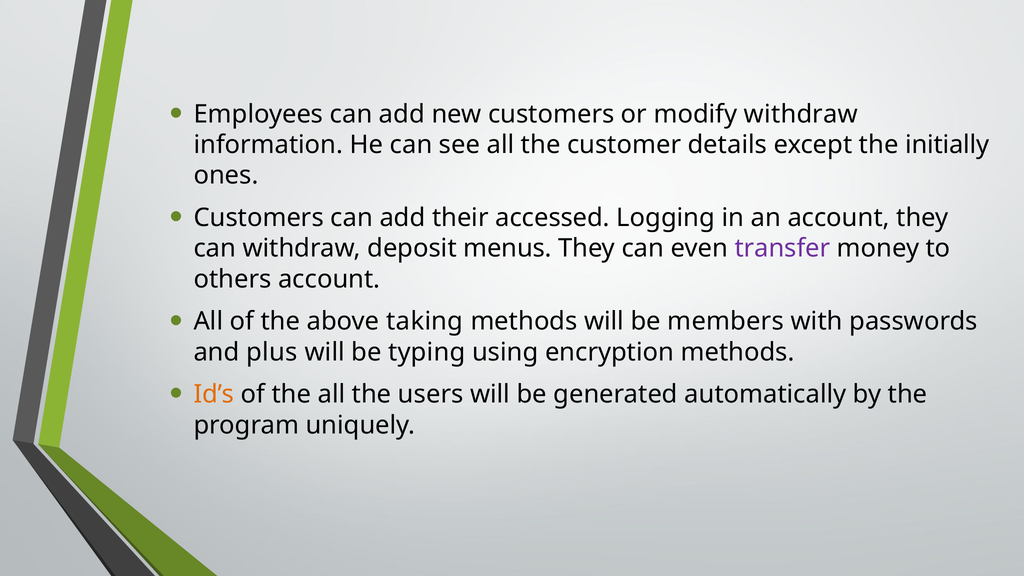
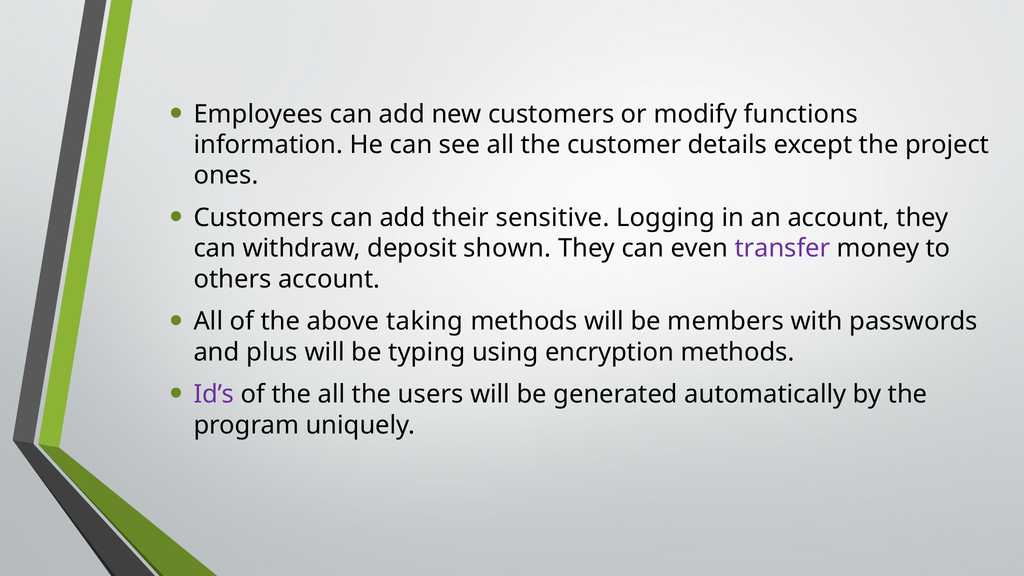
modify withdraw: withdraw -> functions
initially: initially -> project
accessed: accessed -> sensitive
menus: menus -> shown
Id’s colour: orange -> purple
